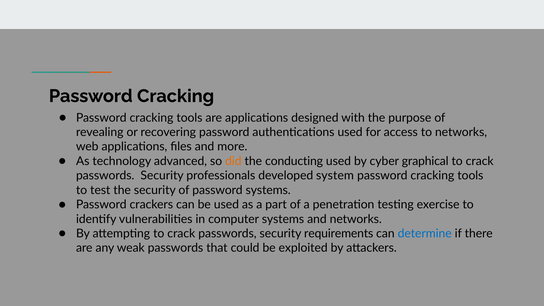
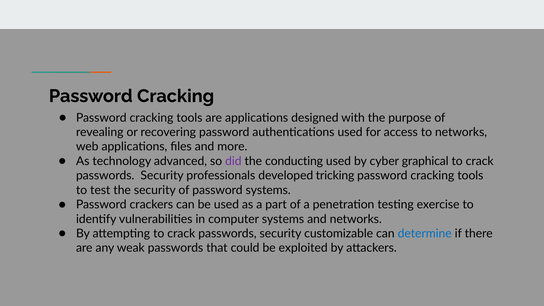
did colour: orange -> purple
system: system -> tricking
requirements: requirements -> customizable
